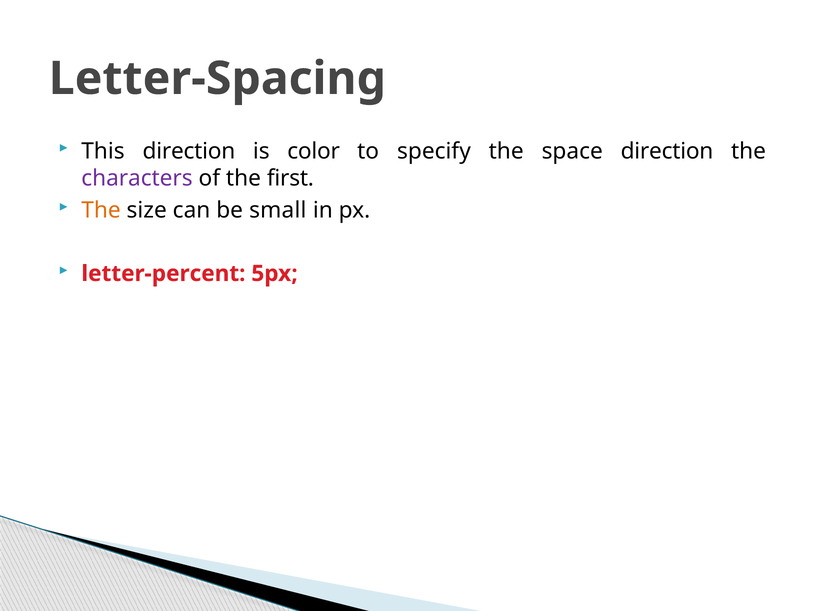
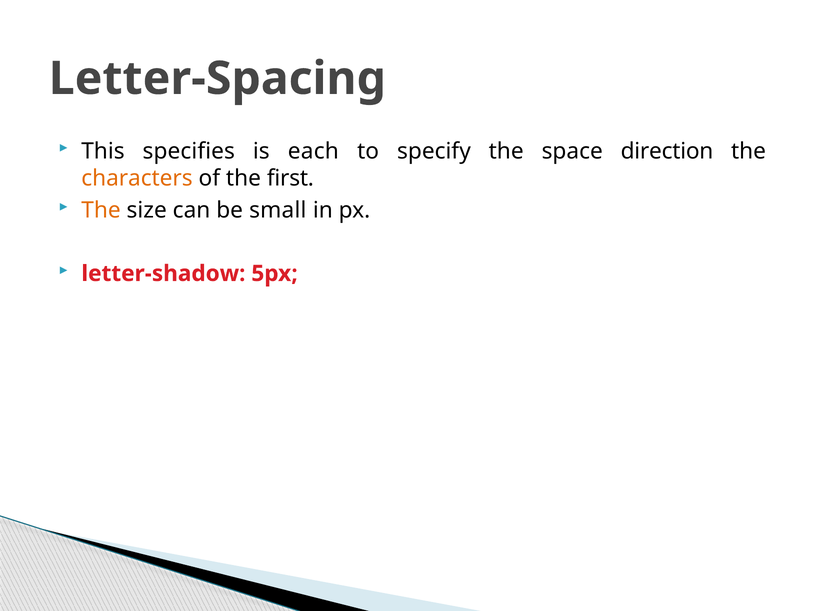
This direction: direction -> specifies
color: color -> each
characters colour: purple -> orange
letter-percent: letter-percent -> letter-shadow
